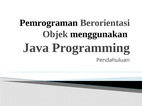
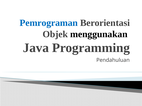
Pemrograman colour: black -> blue
